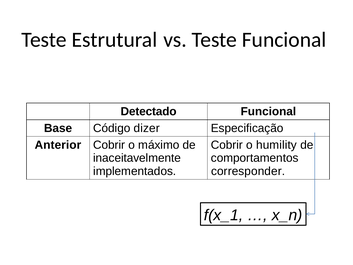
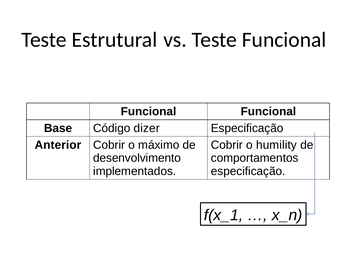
Detectado at (149, 111): Detectado -> Funcional
inaceitavelmente: inaceitavelmente -> desenvolvimento
corresponder at (248, 171): corresponder -> especificação
